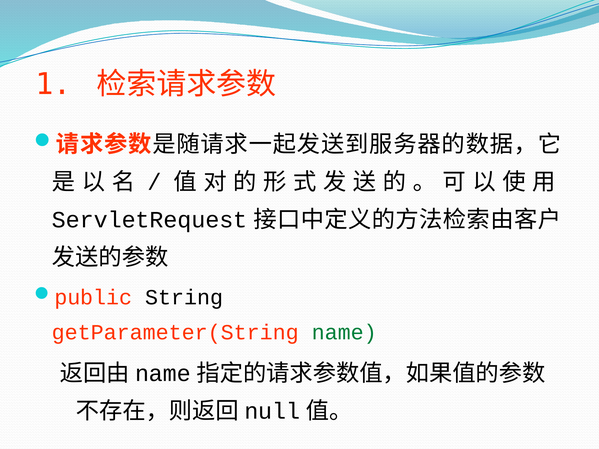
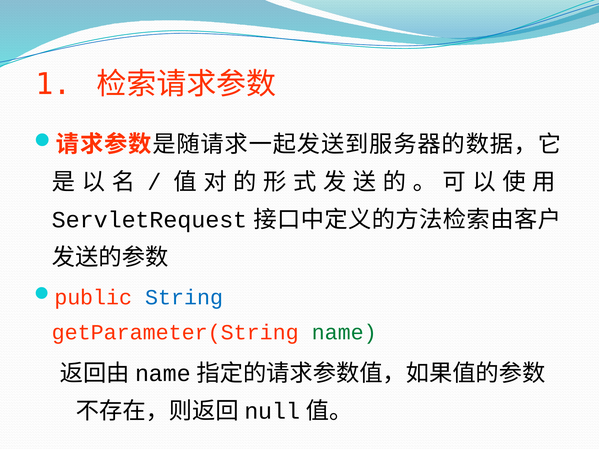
String colour: black -> blue
